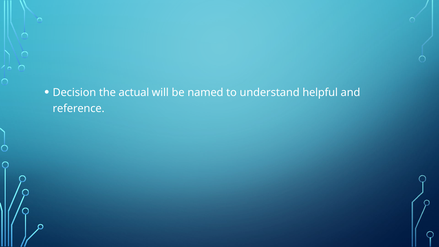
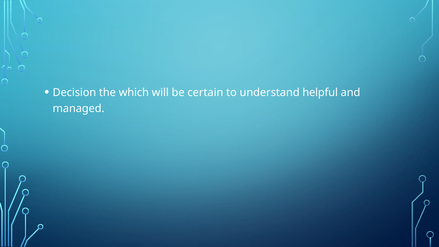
actual: actual -> which
named: named -> certain
reference: reference -> managed
